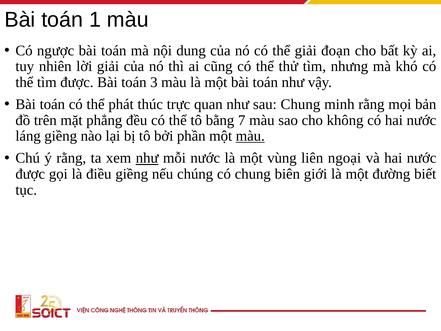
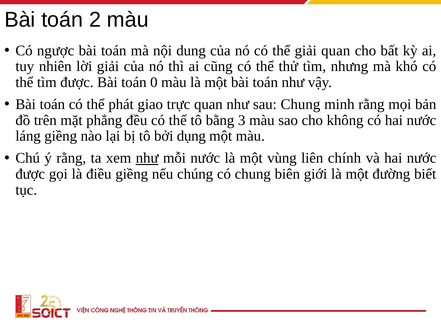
1: 1 -> 2
giải đoạn: đoạn -> quan
3: 3 -> 0
thúc: thúc -> giao
7: 7 -> 3
phần: phần -> dụng
màu at (250, 136) underline: present -> none
ngoại: ngoại -> chính
